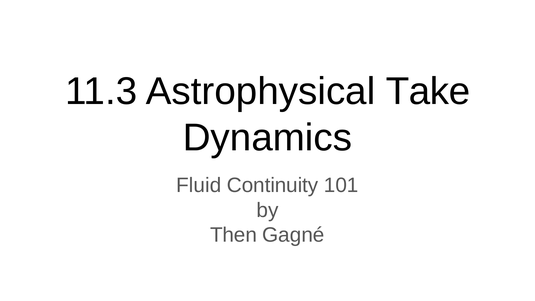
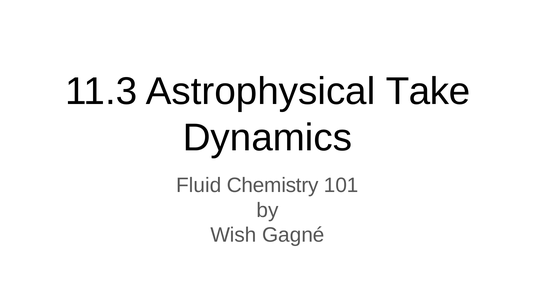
Continuity: Continuity -> Chemistry
Then: Then -> Wish
